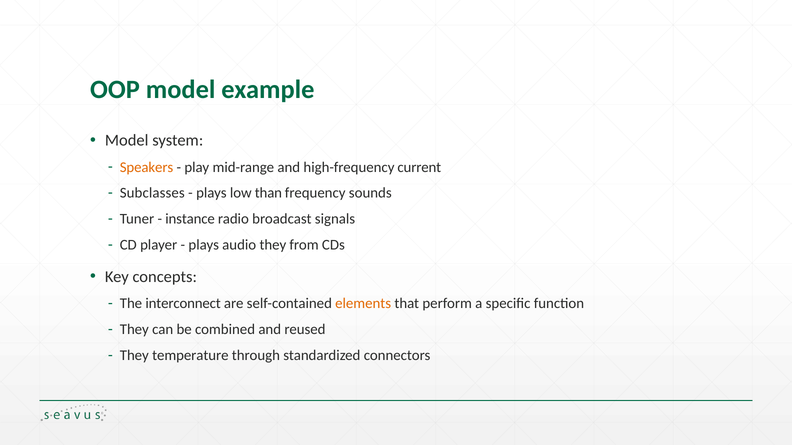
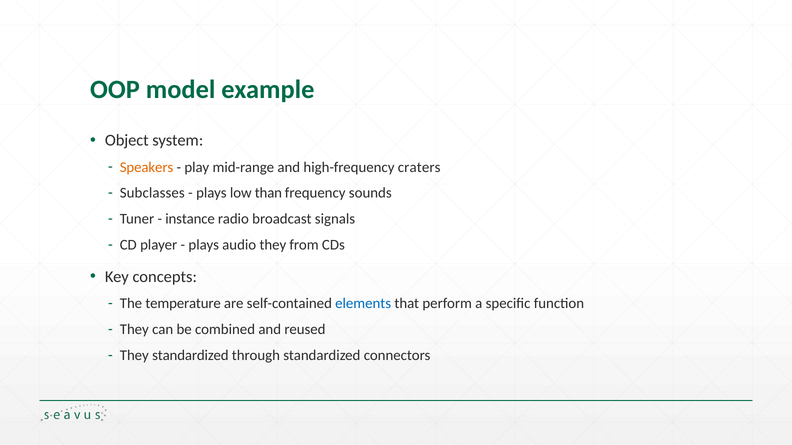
Model at (127, 140): Model -> Object
current: current -> craters
interconnect: interconnect -> temperature
elements colour: orange -> blue
They temperature: temperature -> standardized
